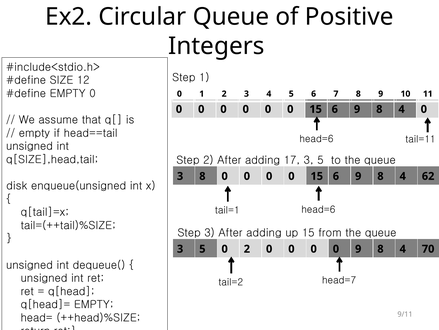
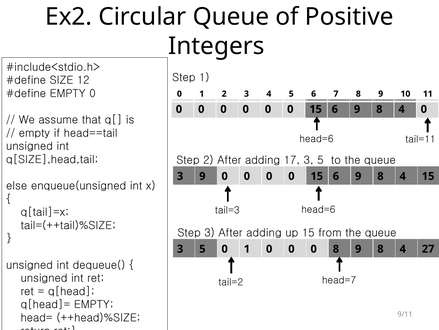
3 8: 8 -> 9
4 62: 62 -> 15
disk: disk -> else
tail=1: tail=1 -> tail=3
5 0 2: 2 -> 1
0 at (336, 248): 0 -> 8
70: 70 -> 27
